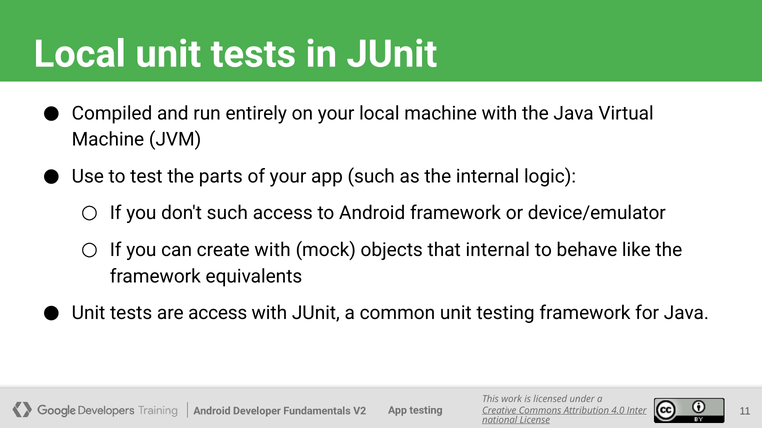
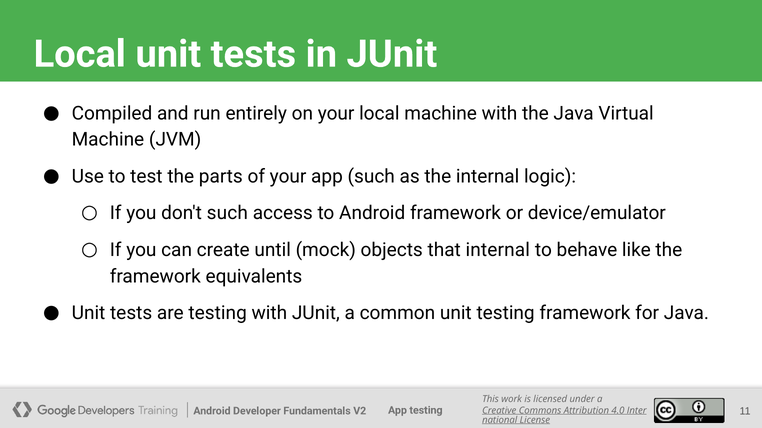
create with: with -> until
are access: access -> testing
